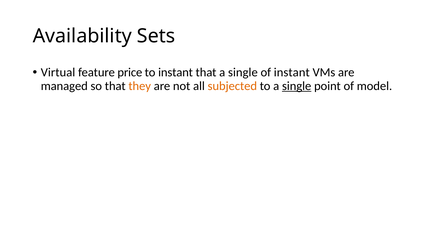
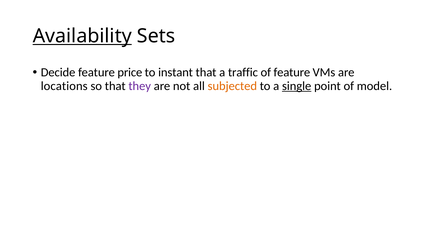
Availability underline: none -> present
Virtual: Virtual -> Decide
that a single: single -> traffic
of instant: instant -> feature
managed: managed -> locations
they colour: orange -> purple
